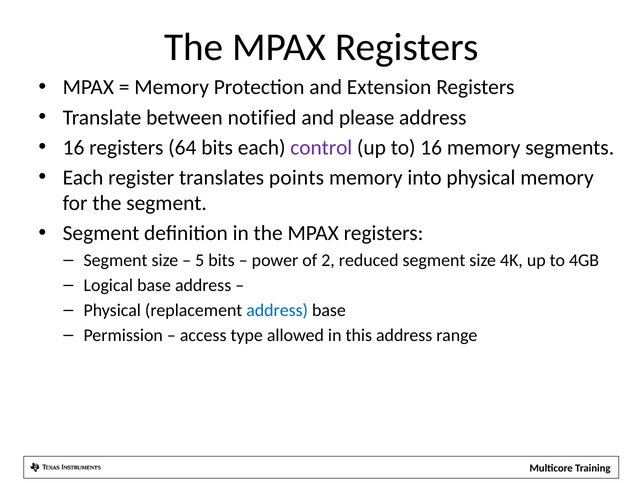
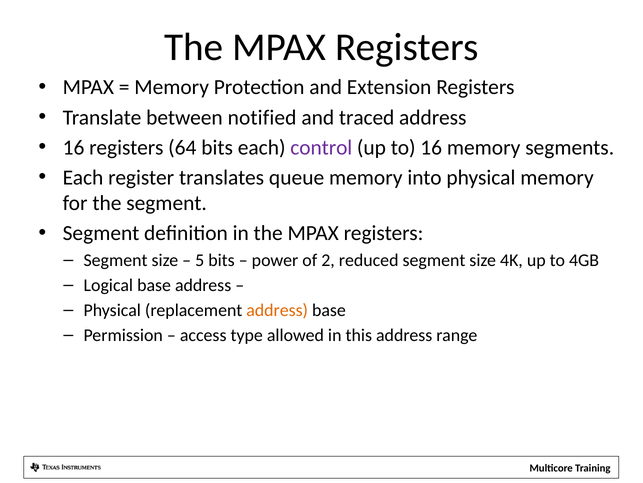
please: please -> traced
points: points -> queue
address at (277, 310) colour: blue -> orange
